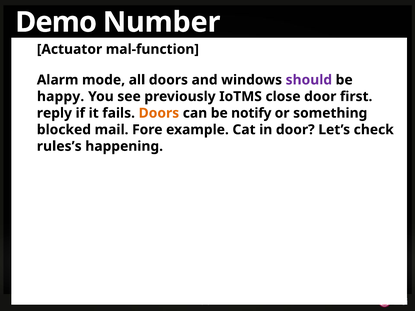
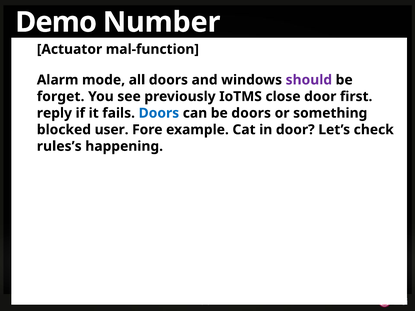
happy: happy -> forget
Doors at (159, 113) colour: orange -> blue
be notify: notify -> doors
mail: mail -> user
